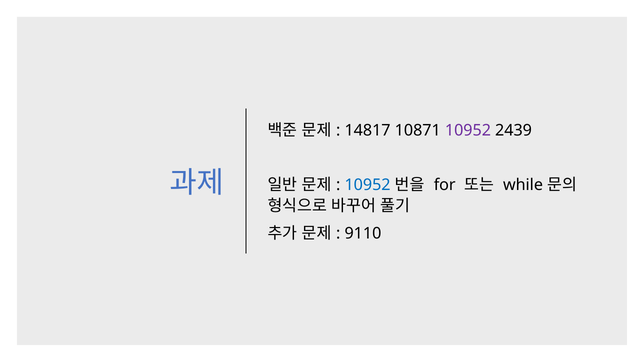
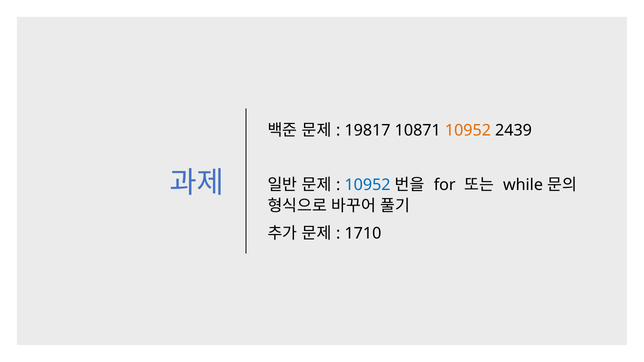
14817: 14817 -> 19817
10952 at (468, 131) colour: purple -> orange
9110: 9110 -> 1710
